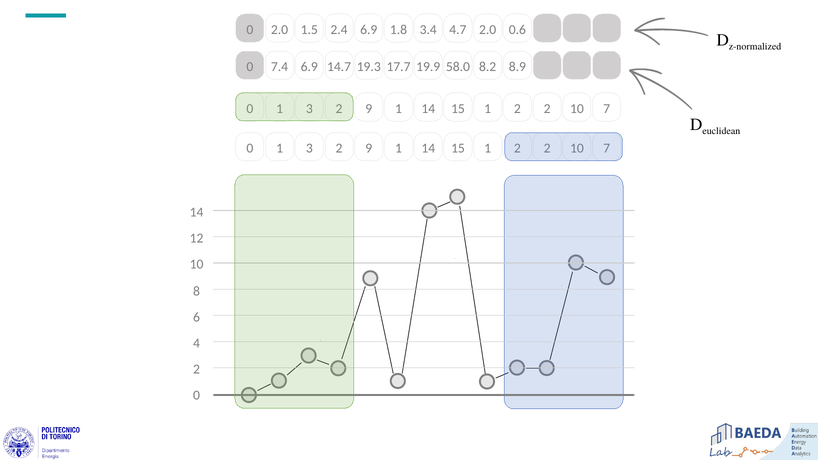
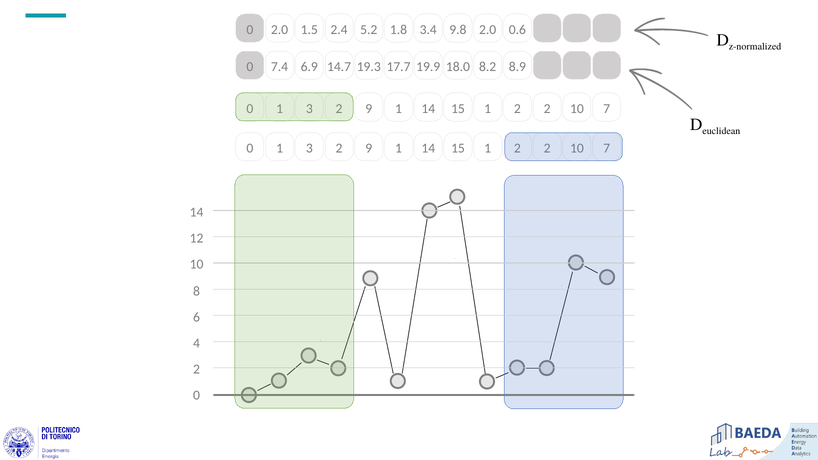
2.4 6.9: 6.9 -> 5.2
4.7: 4.7 -> 9.8
58.0: 58.0 -> 18.0
